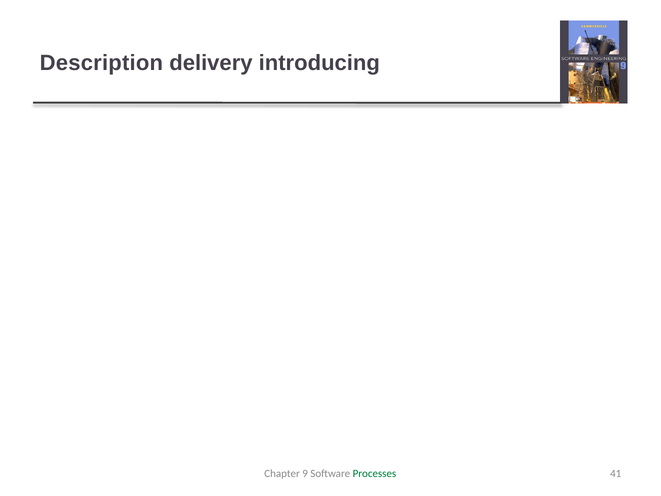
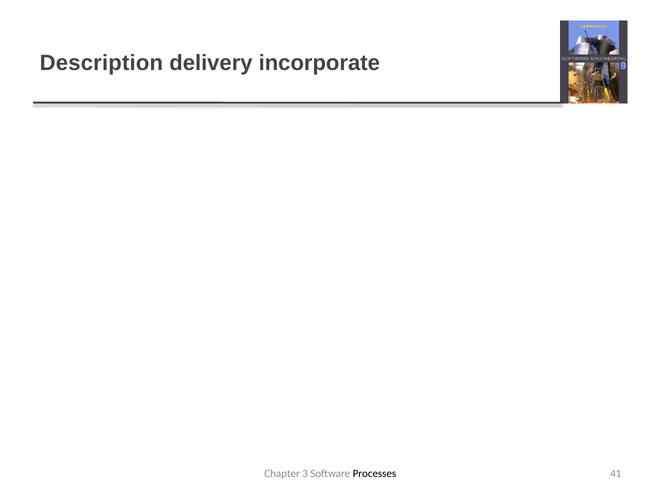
introducing: introducing -> incorporate
9: 9 -> 3
Processes colour: green -> black
